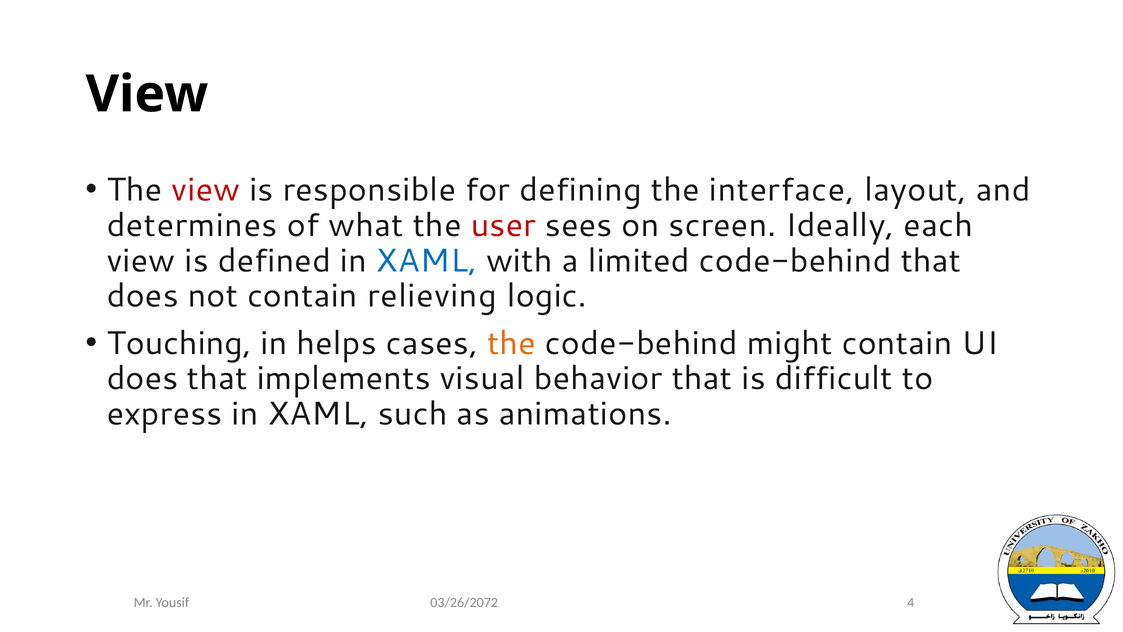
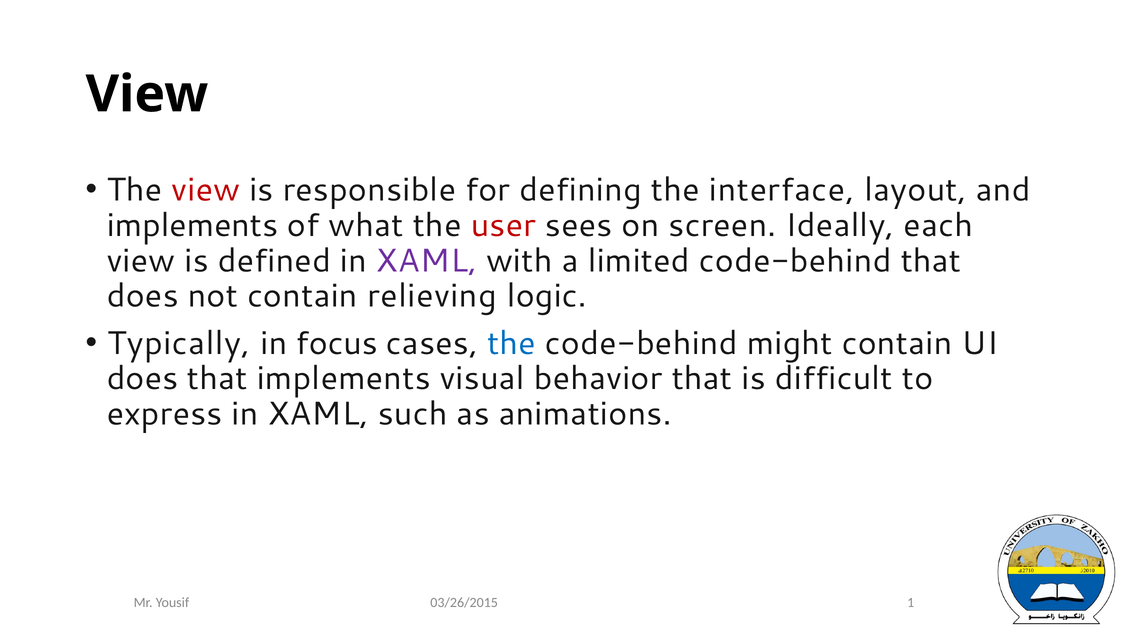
determines at (192, 225): determines -> implements
XAML at (427, 261) colour: blue -> purple
Touching: Touching -> Typically
helps: helps -> focus
the at (512, 343) colour: orange -> blue
4: 4 -> 1
03/26/2072: 03/26/2072 -> 03/26/2015
